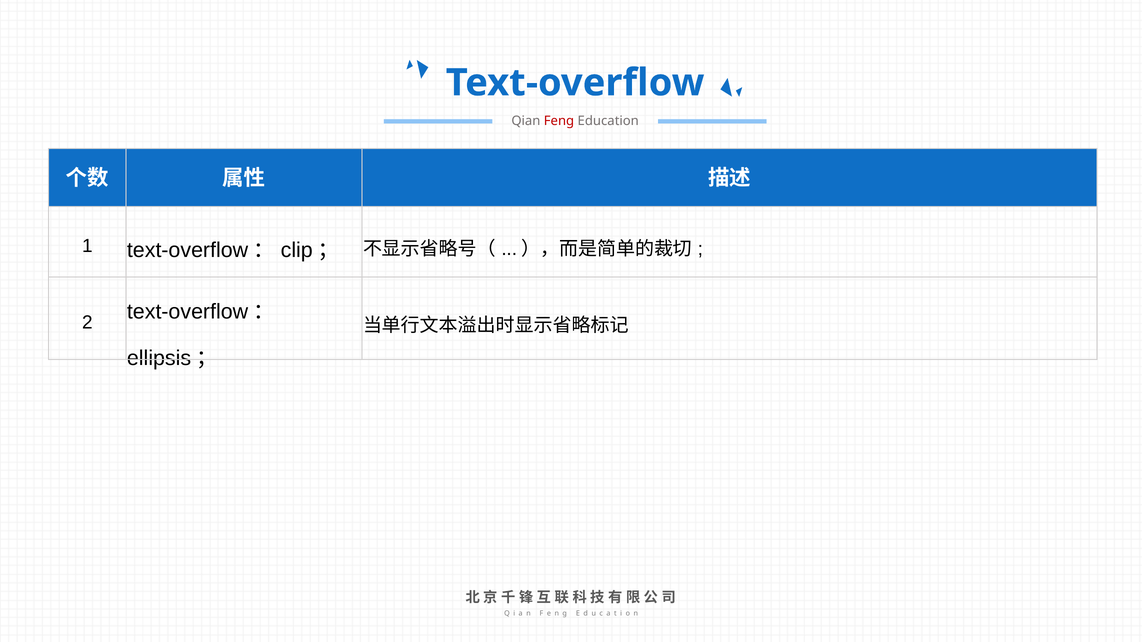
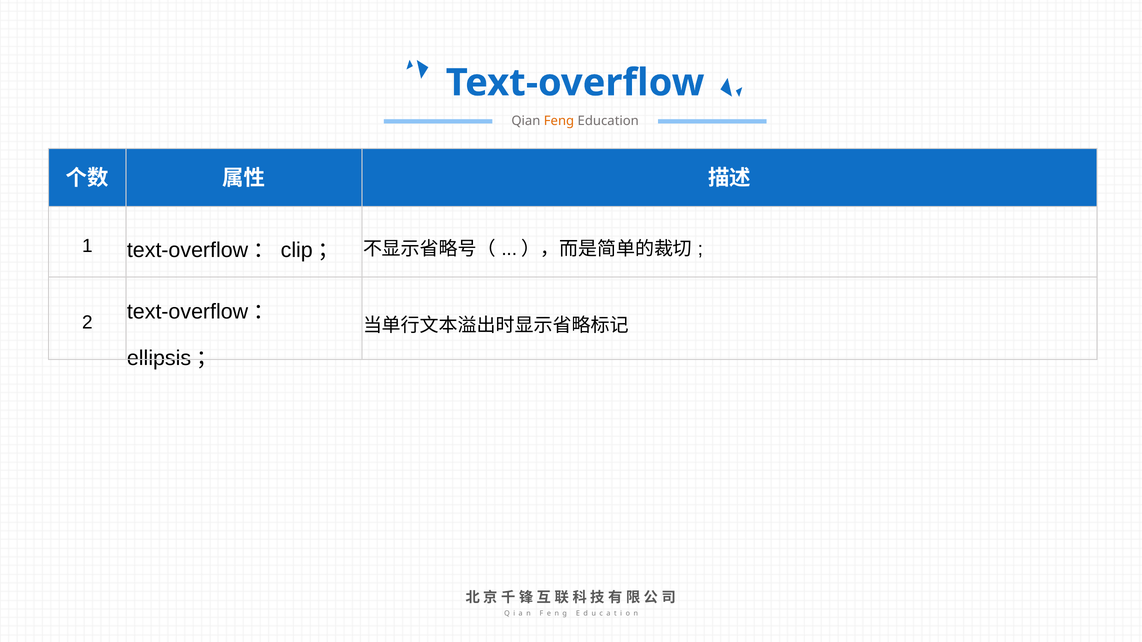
Feng colour: red -> orange
